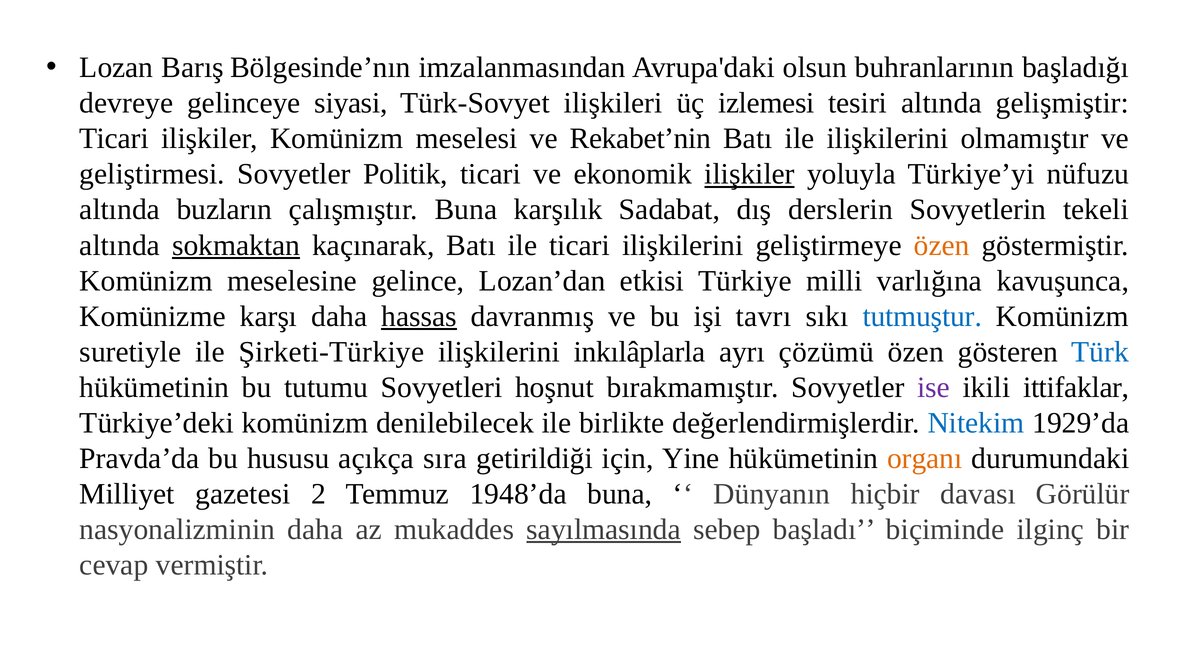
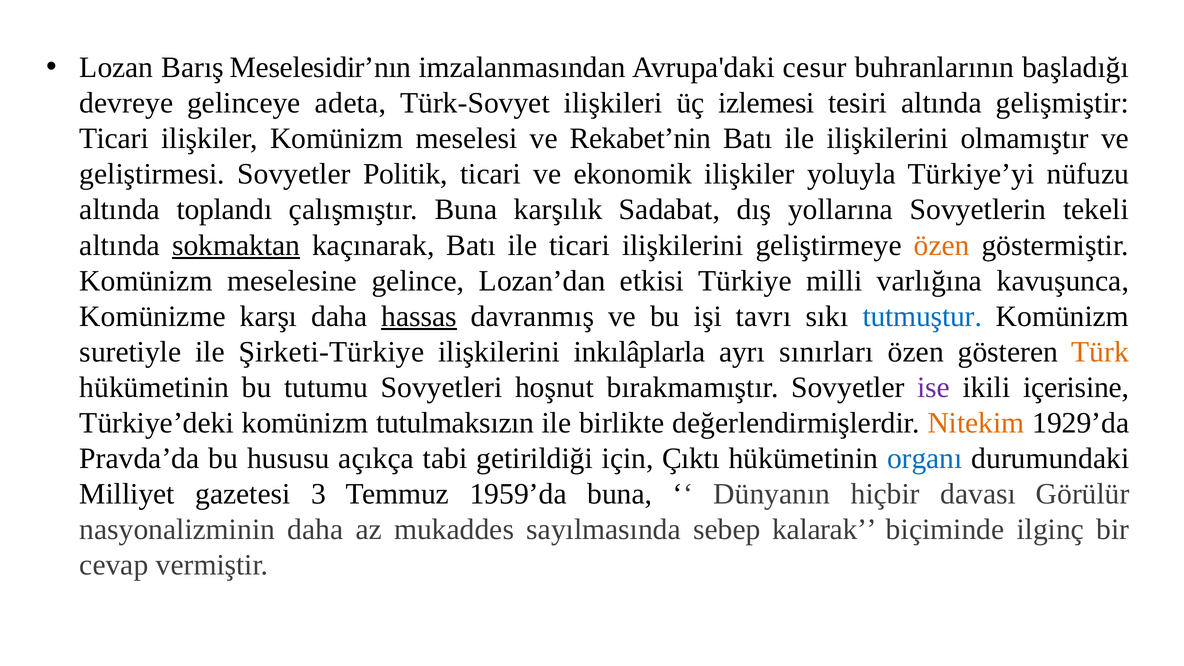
Bölgesinde’nın: Bölgesinde’nın -> Meselesidir’nın
olsun: olsun -> cesur
siyasi: siyasi -> adeta
ilişkiler at (750, 174) underline: present -> none
buzların: buzların -> toplandı
derslerin: derslerin -> yollarına
çözümü: çözümü -> sınırları
Türk colour: blue -> orange
ittifaklar: ittifaklar -> içerisine
denilebilecek: denilebilecek -> tutulmaksızın
Nitekim colour: blue -> orange
sıra: sıra -> tabi
Yine: Yine -> Çıktı
organı colour: orange -> blue
2: 2 -> 3
1948’da: 1948’da -> 1959’da
sayılmasında underline: present -> none
başladı: başladı -> kalarak
